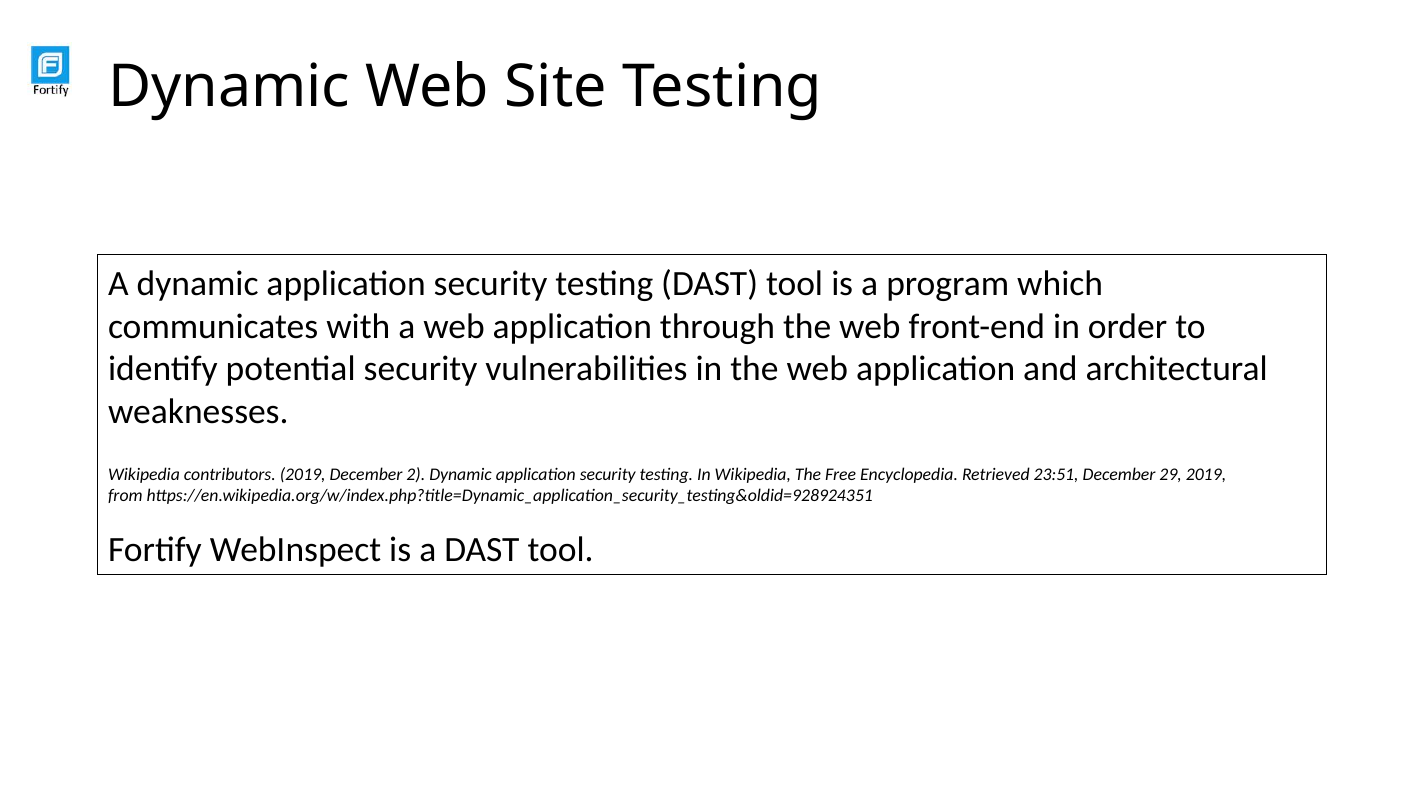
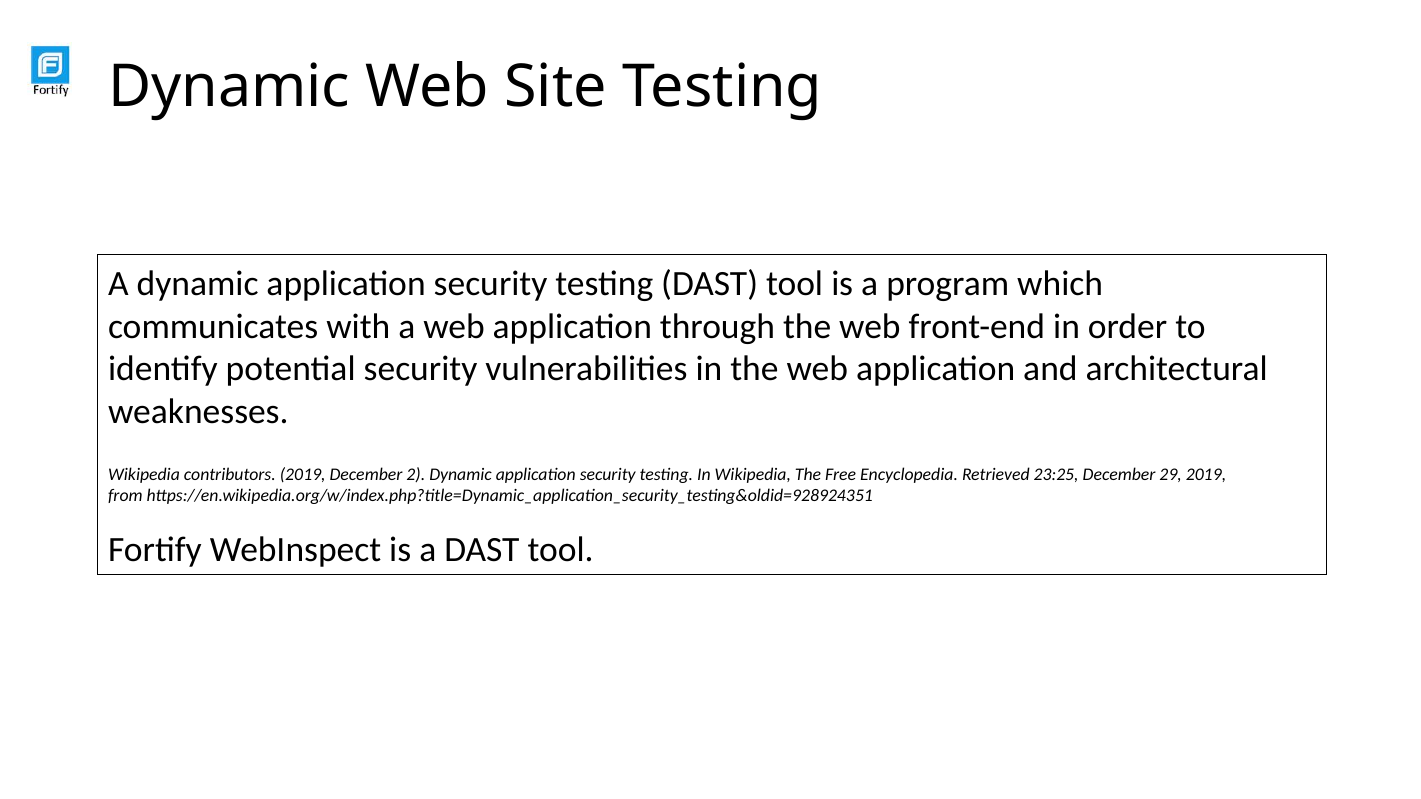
23:51: 23:51 -> 23:25
